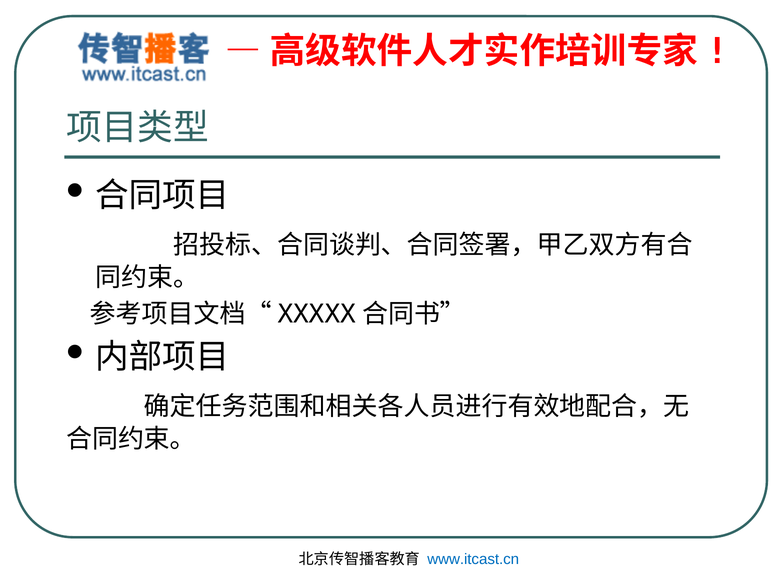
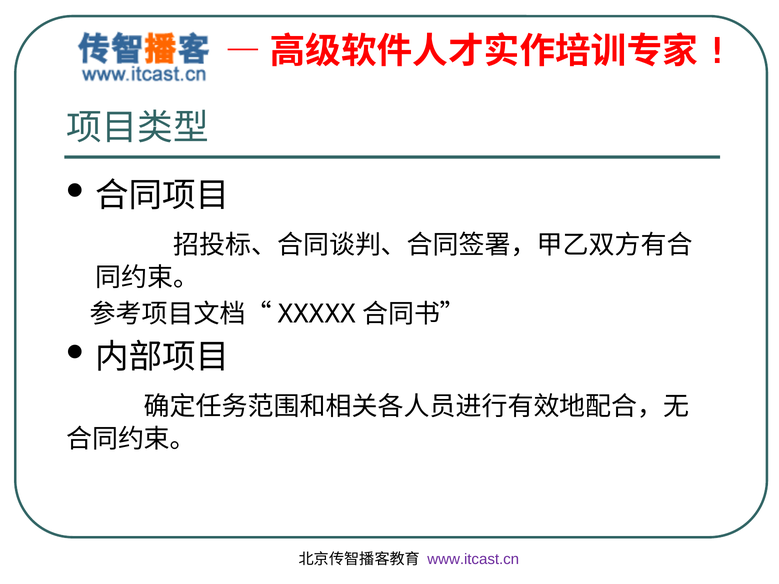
www.itcast.cn colour: blue -> purple
